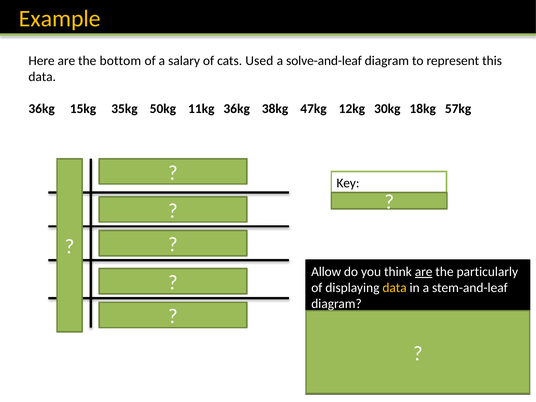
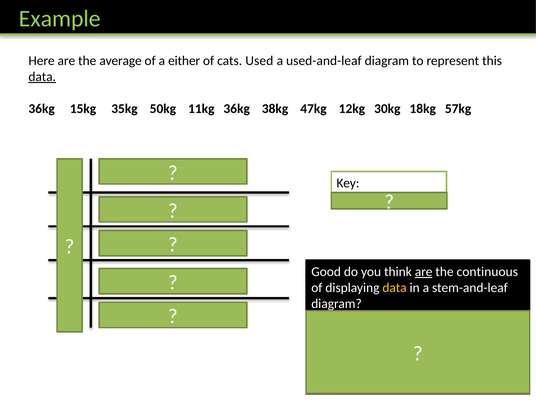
Example colour: yellow -> light green
bottom: bottom -> average
salary: salary -> either
solve-and-leaf: solve-and-leaf -> used-and-leaf
data at (42, 77) underline: none -> present
Allow: Allow -> Good
particularly: particularly -> continuous
